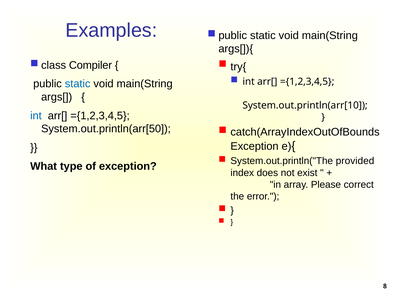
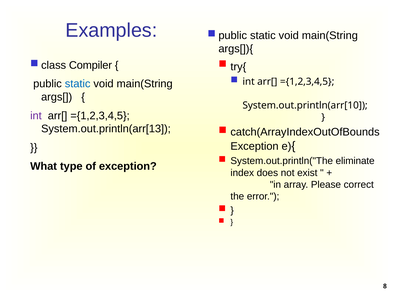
int at (36, 115) colour: blue -> purple
System.out.println(arr[50: System.out.println(arr[50 -> System.out.println(arr[13
provided: provided -> eliminate
